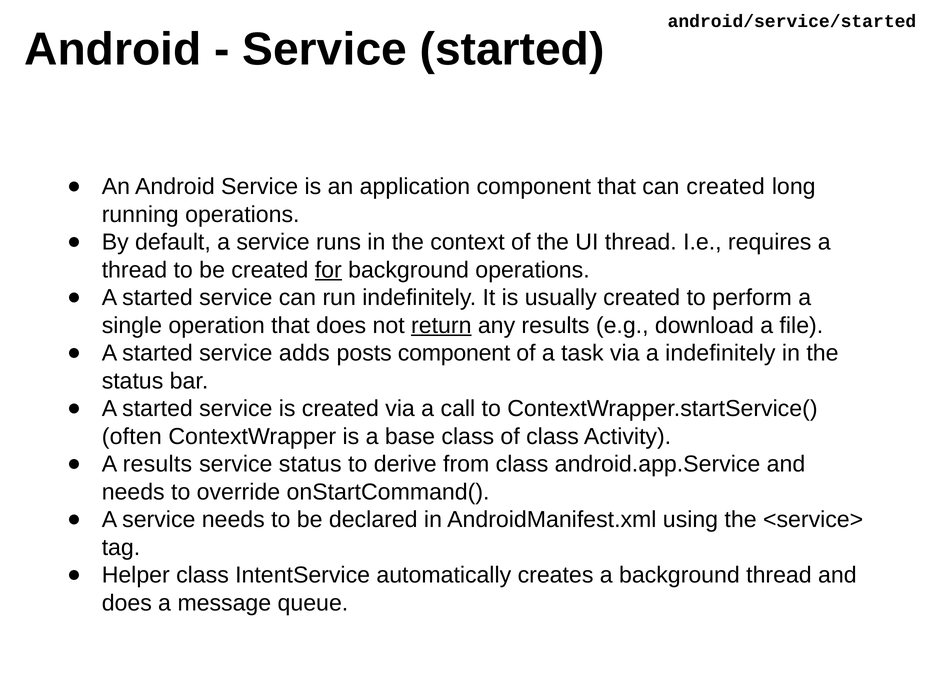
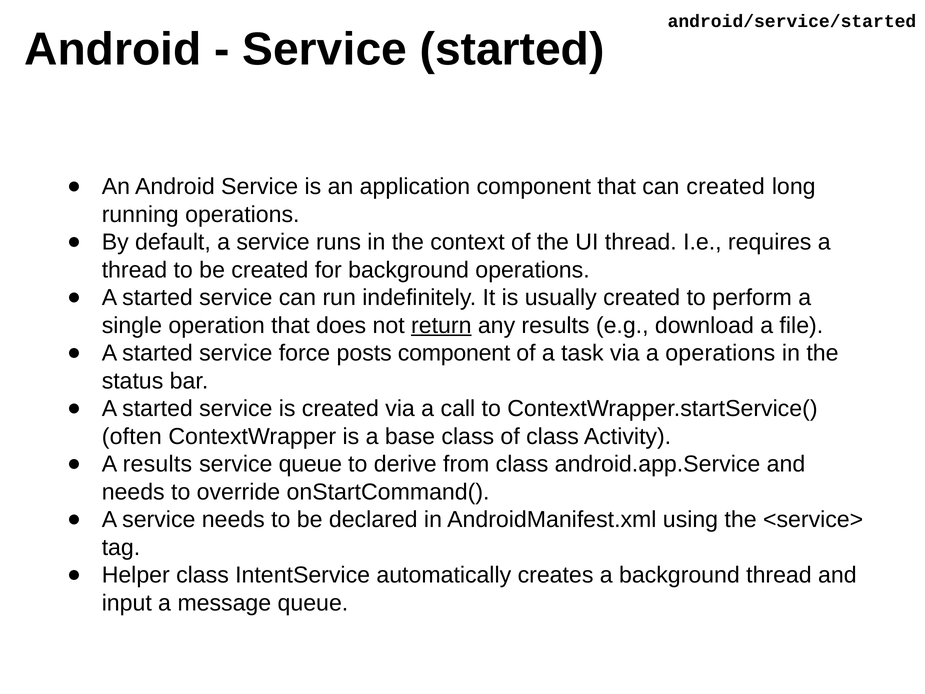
for underline: present -> none
adds: adds -> force
a indefinitely: indefinitely -> operations
service status: status -> queue
does at (127, 603): does -> input
